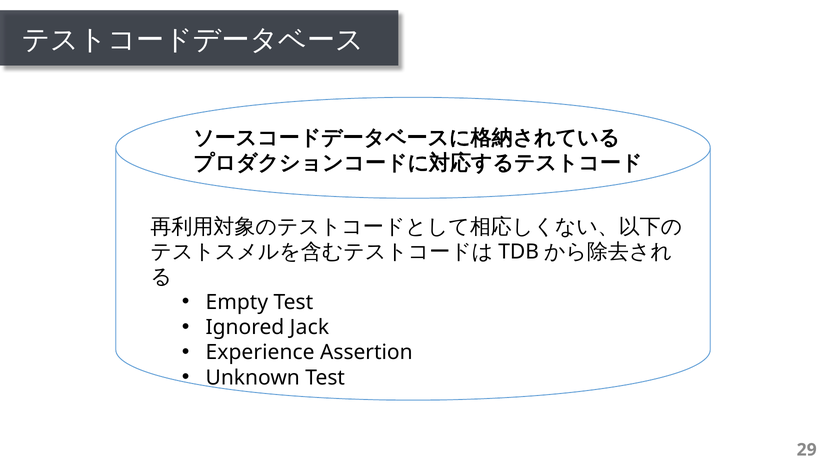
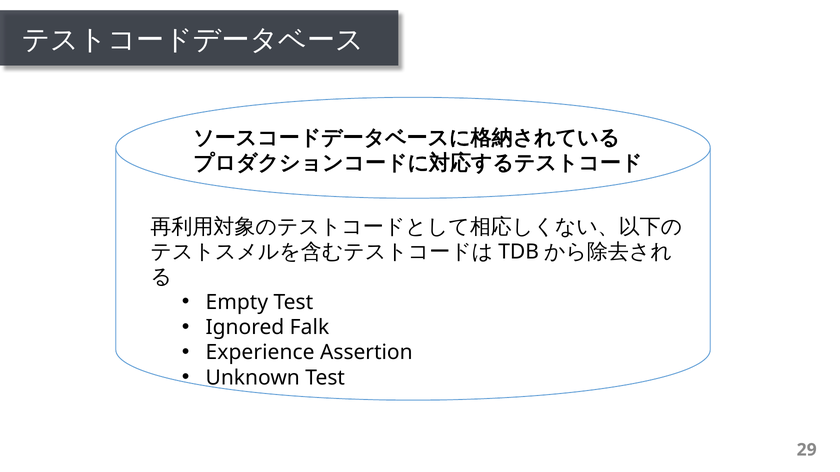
Jack: Jack -> Falk
